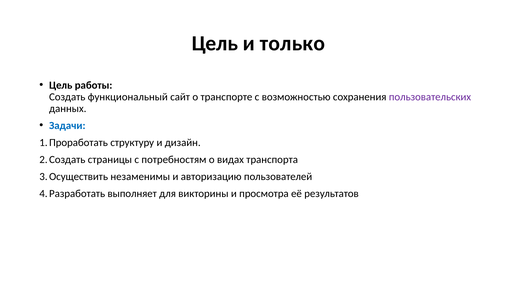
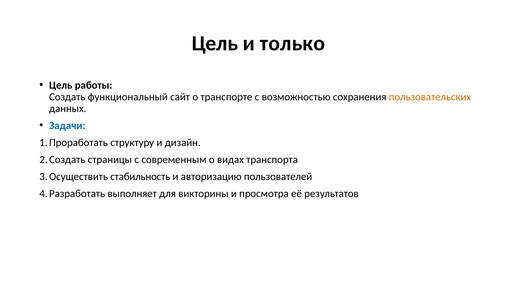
пользовательских colour: purple -> orange
потребностям: потребностям -> современным
незаменимы: незаменимы -> стабильность
